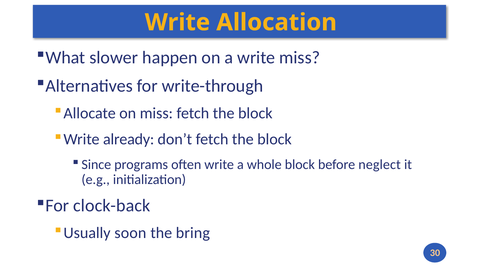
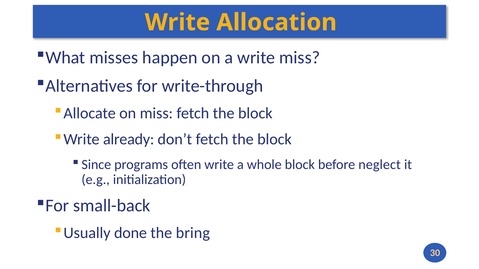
slower: slower -> misses
clock-back: clock-back -> small-back
soon: soon -> done
